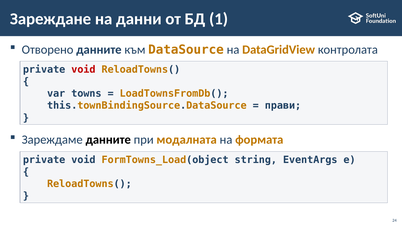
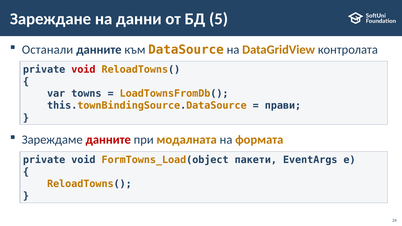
1: 1 -> 5
Отворено: Отворено -> Останали
данните at (108, 140) colour: black -> red
string: string -> пакети
